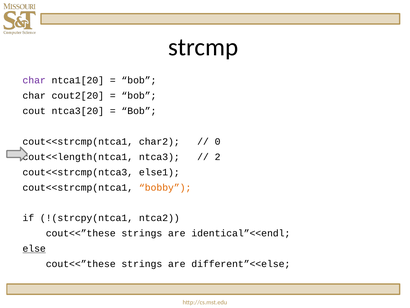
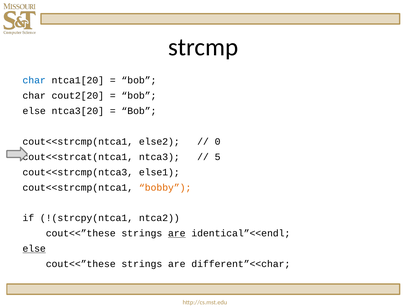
char at (34, 80) colour: purple -> blue
cout at (34, 111): cout -> else
char2: char2 -> else2
cout<<length(ntca1: cout<<length(ntca1 -> cout<<strcat(ntca1
2: 2 -> 5
are at (177, 233) underline: none -> present
different”<<else: different”<<else -> different”<<char
